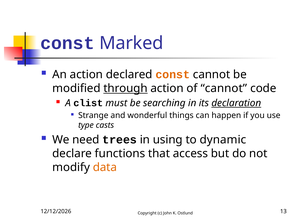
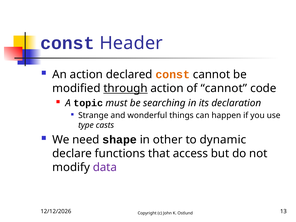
Marked: Marked -> Header
clist: clist -> topic
declaration underline: present -> none
trees: trees -> shape
using: using -> other
data colour: orange -> purple
